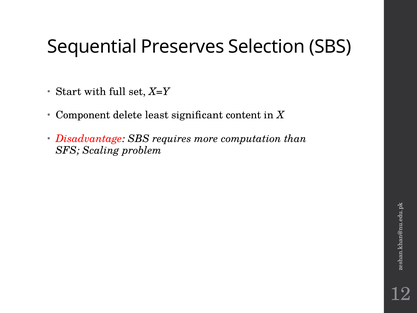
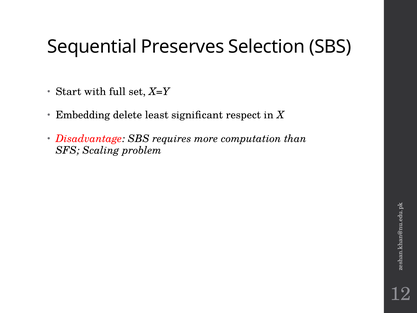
Component: Component -> Embedding
content: content -> respect
